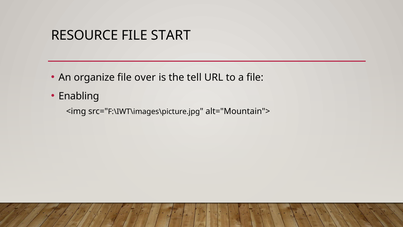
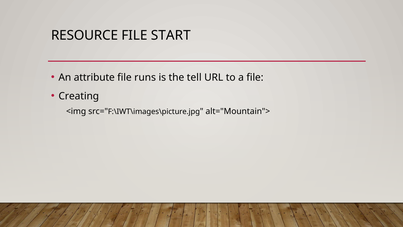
organize: organize -> attribute
over: over -> runs
Enabling: Enabling -> Creating
